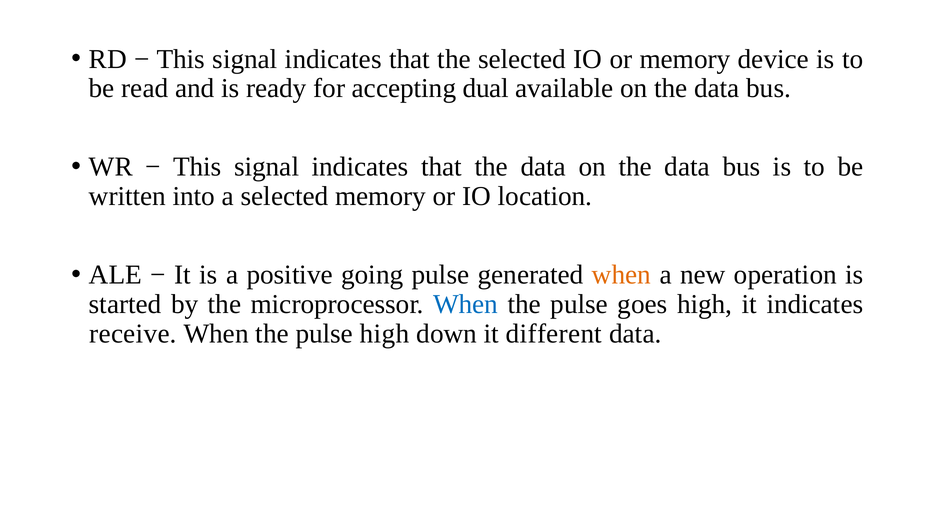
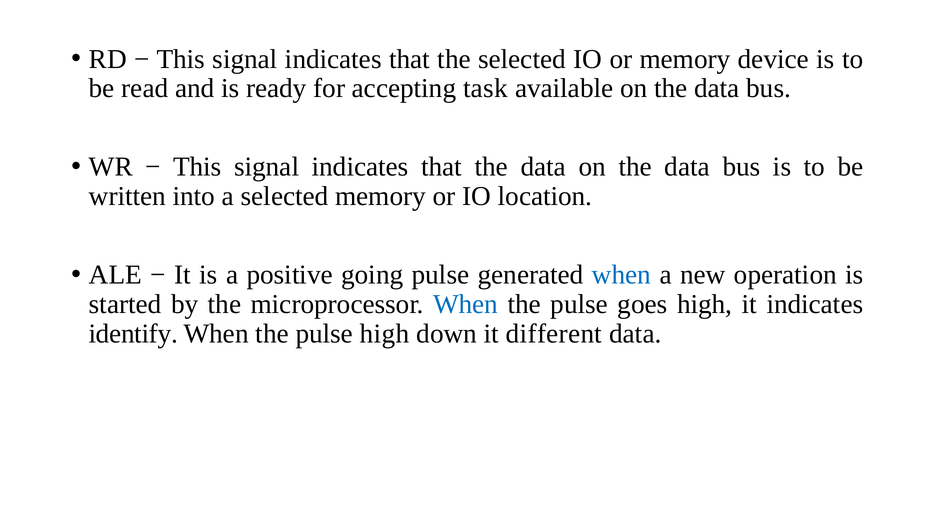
dual: dual -> task
when at (622, 275) colour: orange -> blue
receive: receive -> identify
